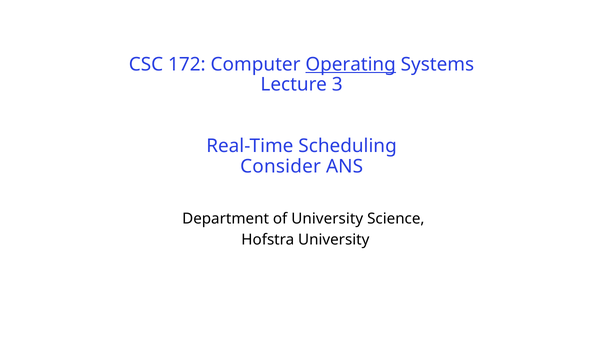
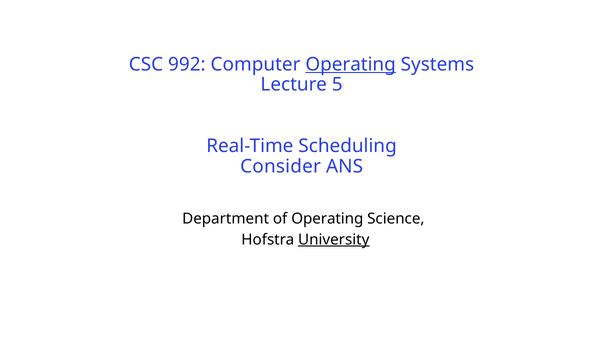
172: 172 -> 992
3: 3 -> 5
of University: University -> Operating
University at (334, 240) underline: none -> present
